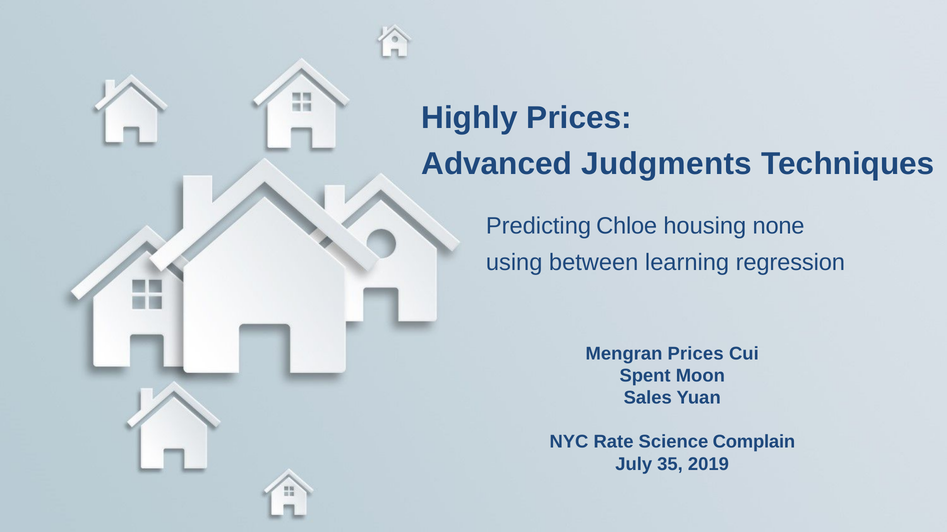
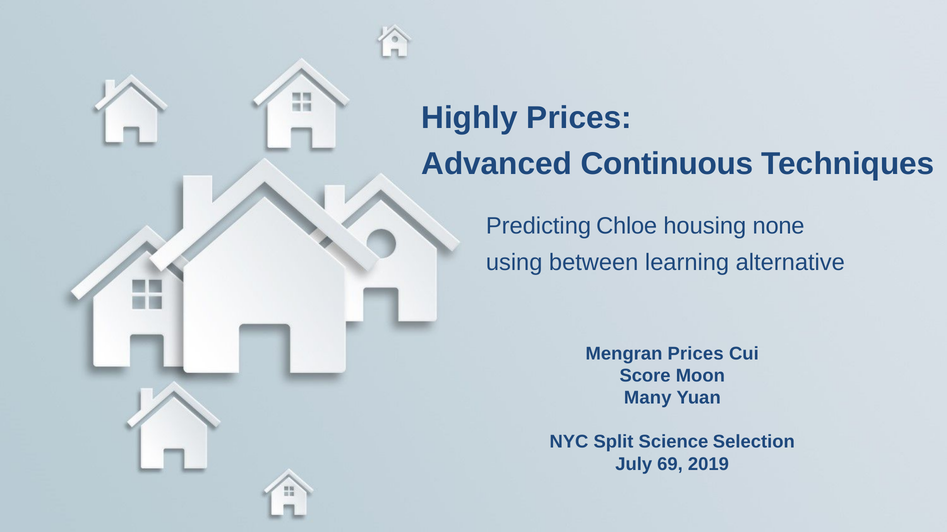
Judgments: Judgments -> Continuous
regression: regression -> alternative
Spent: Spent -> Score
Sales: Sales -> Many
Rate: Rate -> Split
Complain: Complain -> Selection
35: 35 -> 69
